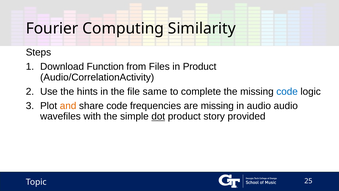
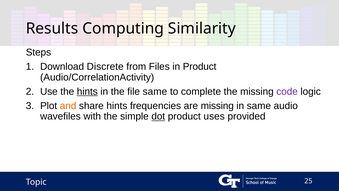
Fourier: Fourier -> Results
Function: Function -> Discrete
hints at (87, 91) underline: none -> present
code at (287, 91) colour: blue -> purple
share code: code -> hints
in audio: audio -> same
story: story -> uses
